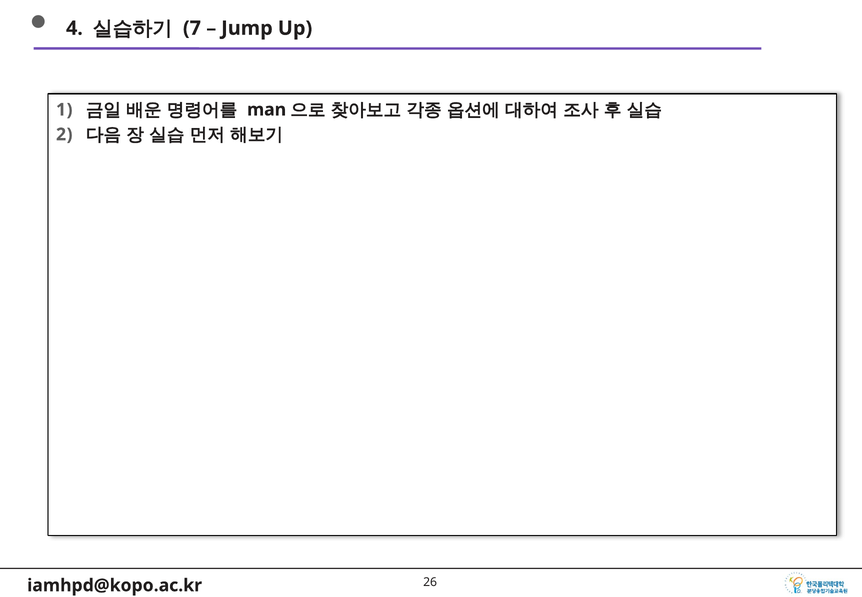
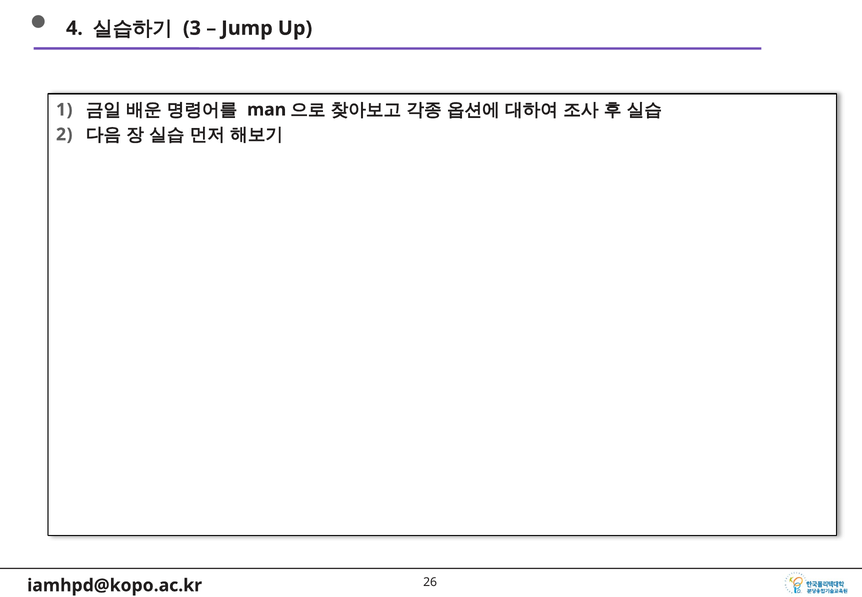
7: 7 -> 3
